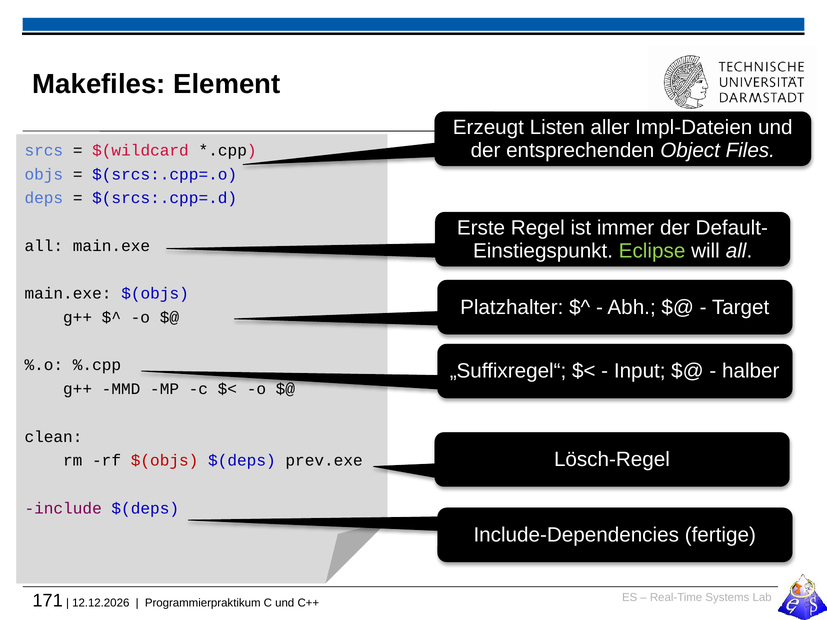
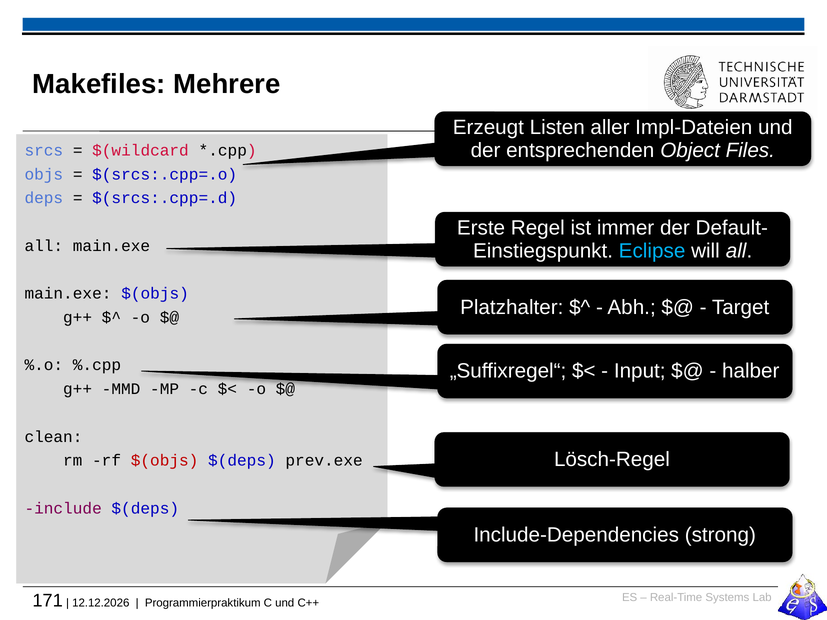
Element: Element -> Mehrere
Eclipse colour: light green -> light blue
fertige: fertige -> strong
